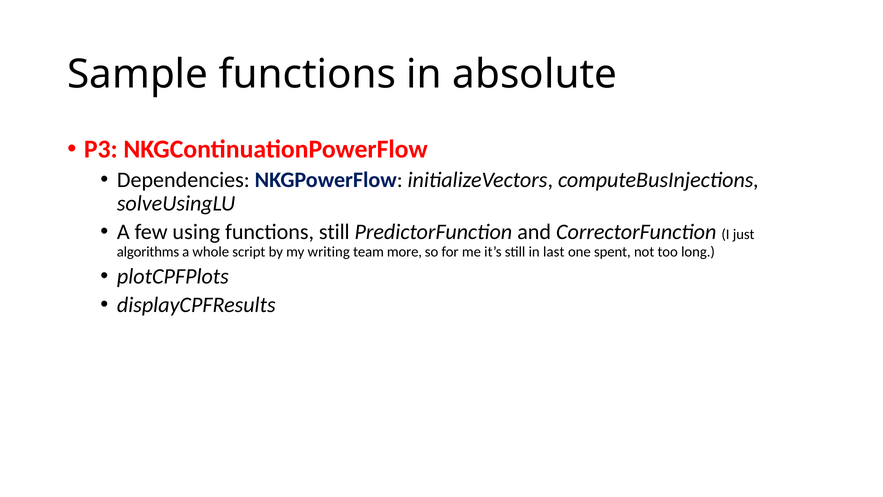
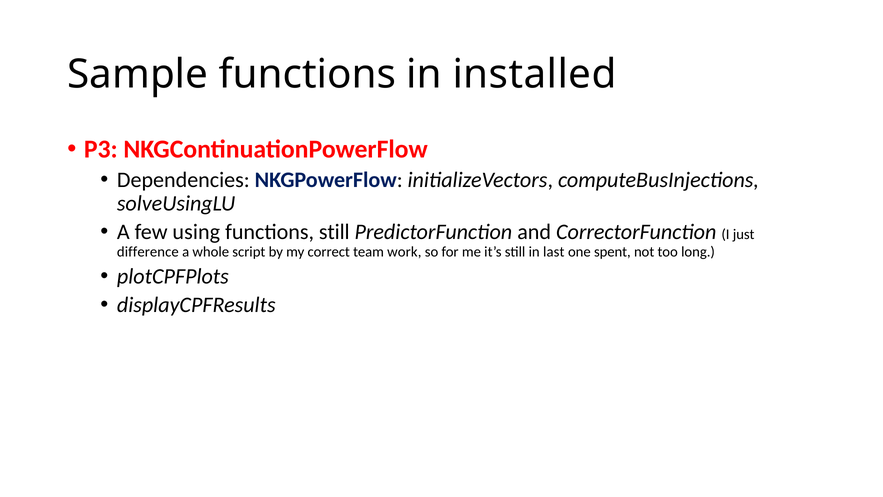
absolute: absolute -> installed
algorithms: algorithms -> difference
writing: writing -> correct
more: more -> work
